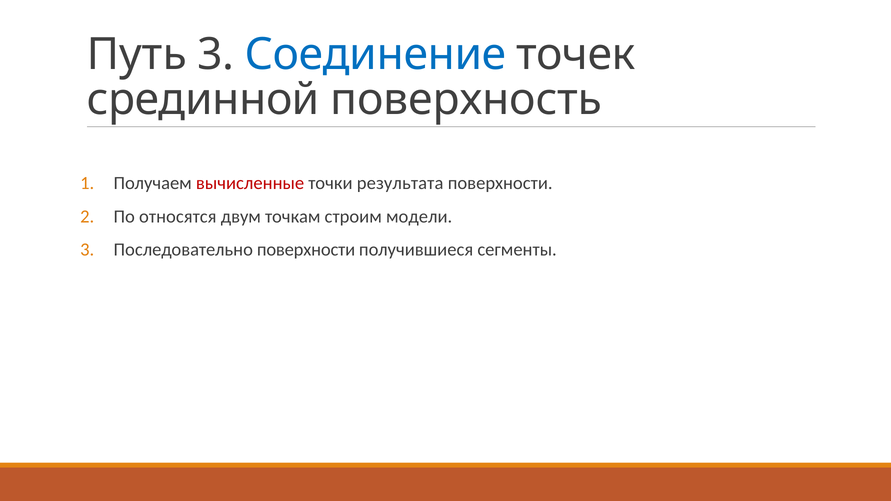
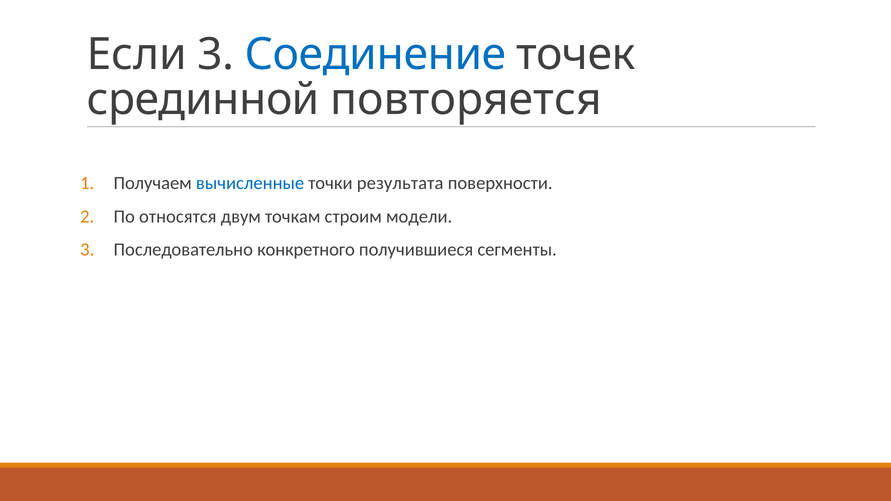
Путь: Путь -> Если
поверхность: поверхность -> повторяется
вычисленные colour: red -> blue
Последовательно поверхности: поверхности -> конкретного
